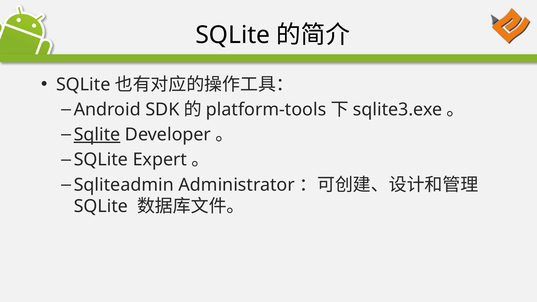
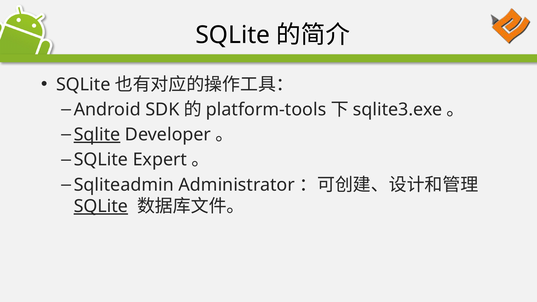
SQLite at (101, 206) underline: none -> present
